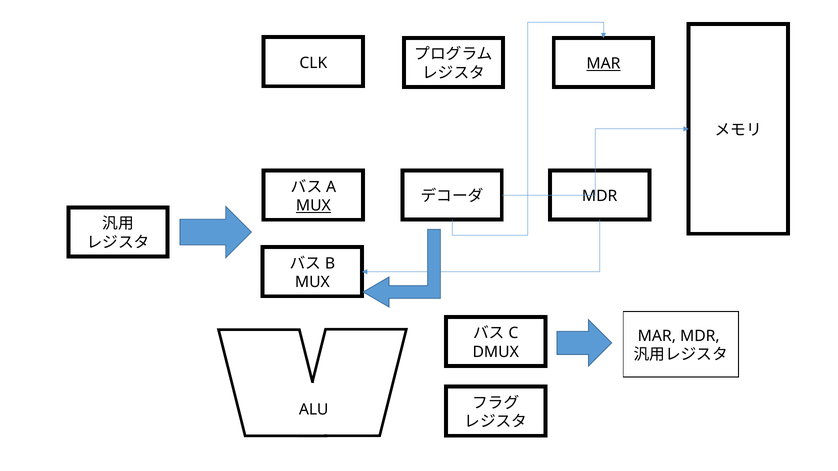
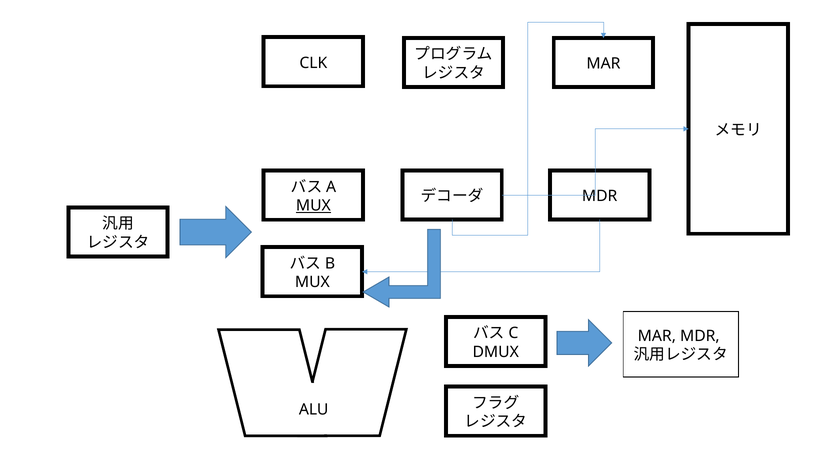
MAR at (603, 64) underline: present -> none
